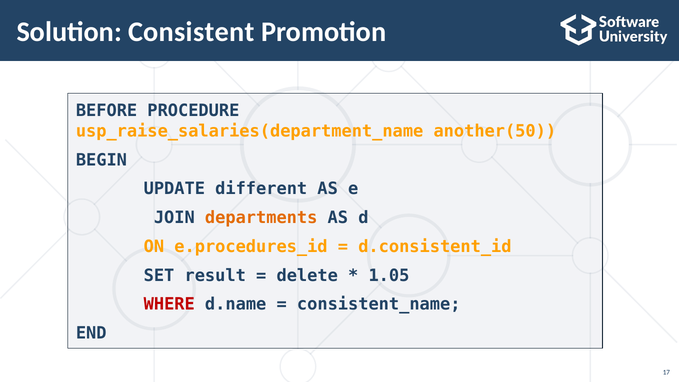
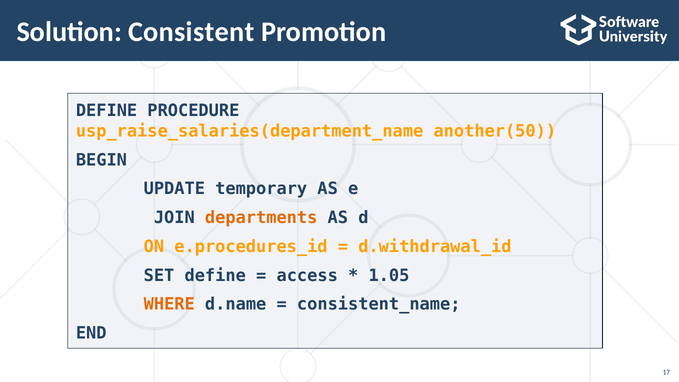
BEFORE at (107, 111): BEFORE -> DEFINE
different: different -> temporary
d.consistent_id: d.consistent_id -> d.withdrawal_id
SET result: result -> define
delete: delete -> access
WHERE colour: red -> orange
